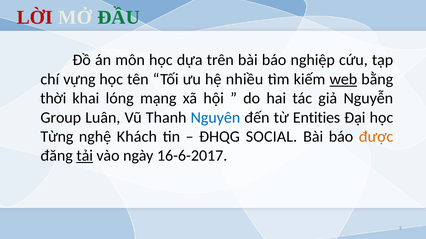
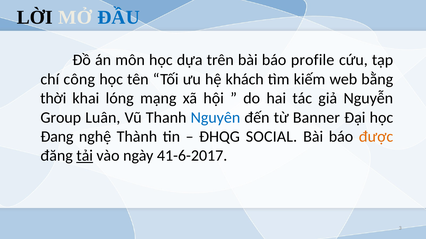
LỜI colour: red -> black
ĐẦU colour: green -> blue
nghiệp: nghiệp -> profile
vựng: vựng -> công
nhiều: nhiều -> khách
web underline: present -> none
Entities: Entities -> Banner
Từng: Từng -> Đang
Khách: Khách -> Thành
16-6-2017: 16-6-2017 -> 41-6-2017
